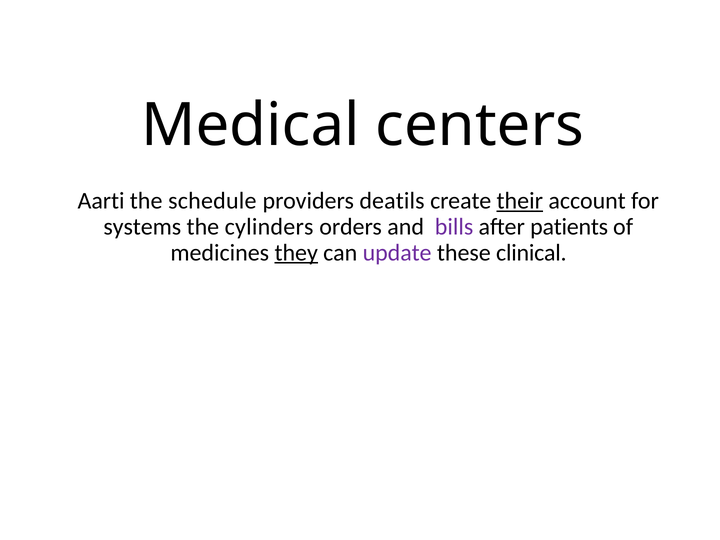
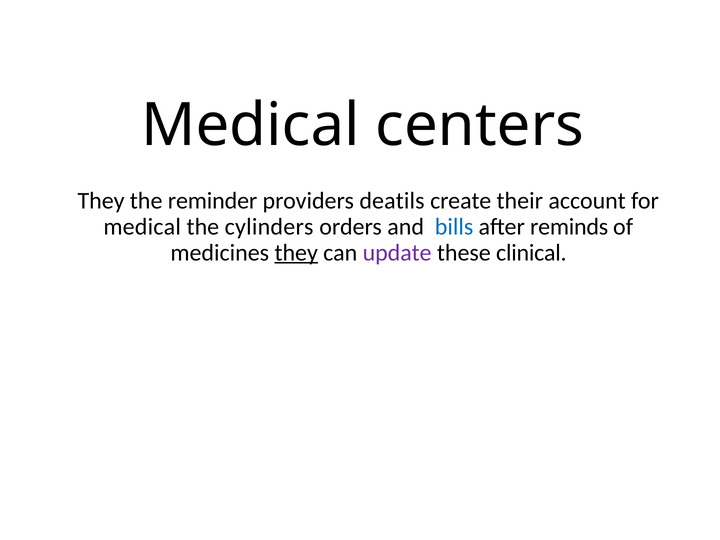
Aarti at (101, 201): Aarti -> They
schedule: schedule -> reminder
their underline: present -> none
systems at (142, 227): systems -> medical
bills colour: purple -> blue
patients: patients -> reminds
